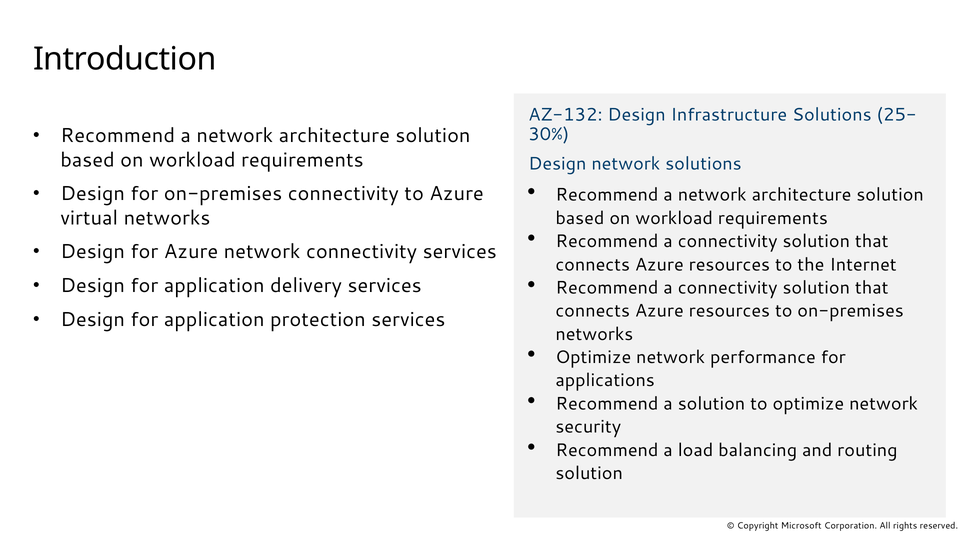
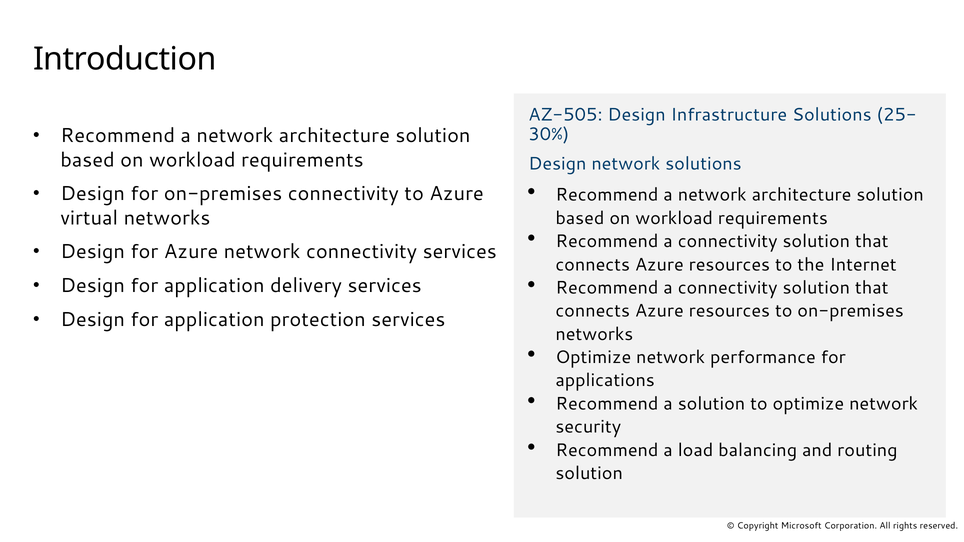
AZ-132: AZ-132 -> AZ-505
